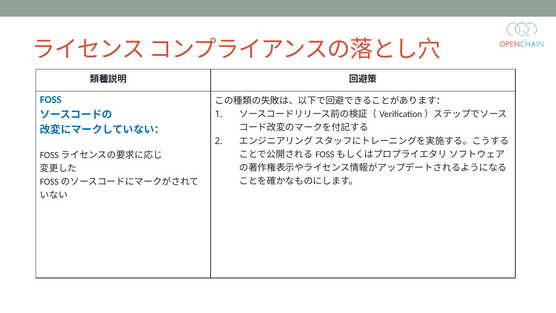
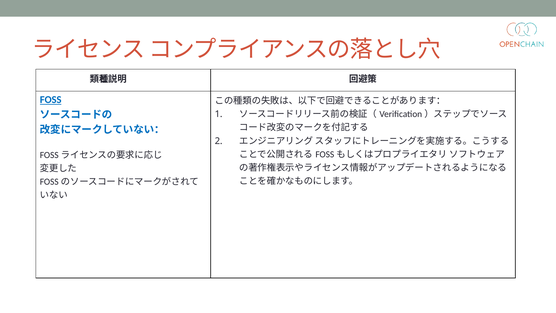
FOSS underline: none -> present
